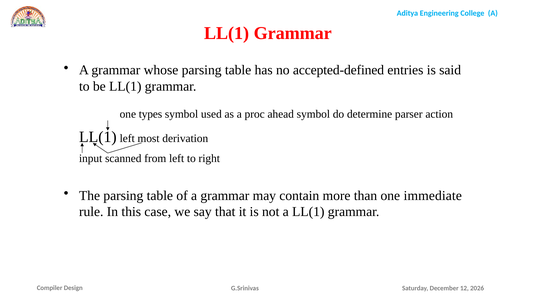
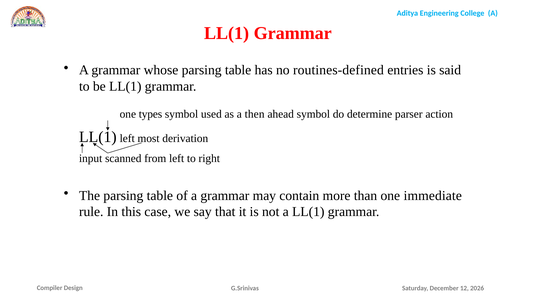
accepted-defined: accepted-defined -> routines-defined
proc: proc -> then
